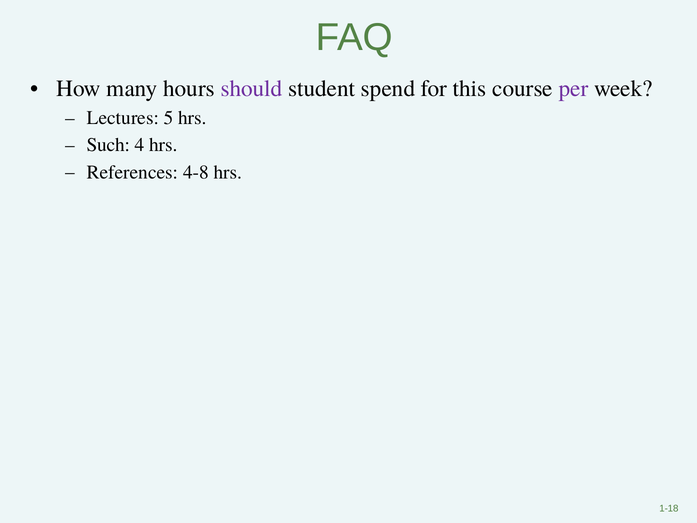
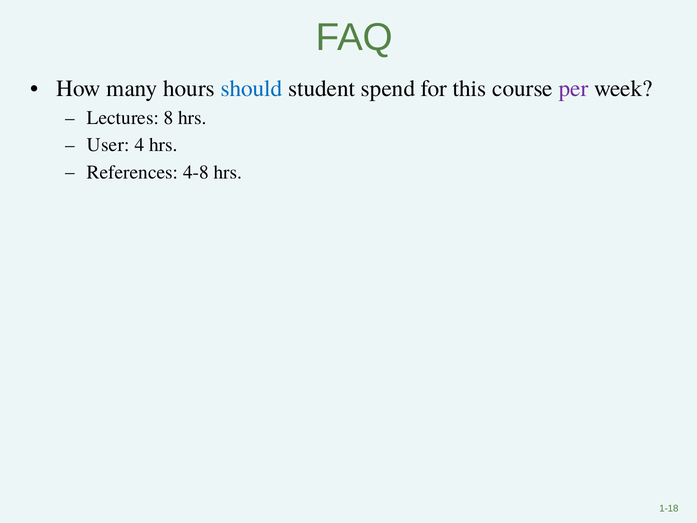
should colour: purple -> blue
5: 5 -> 8
Such: Such -> User
